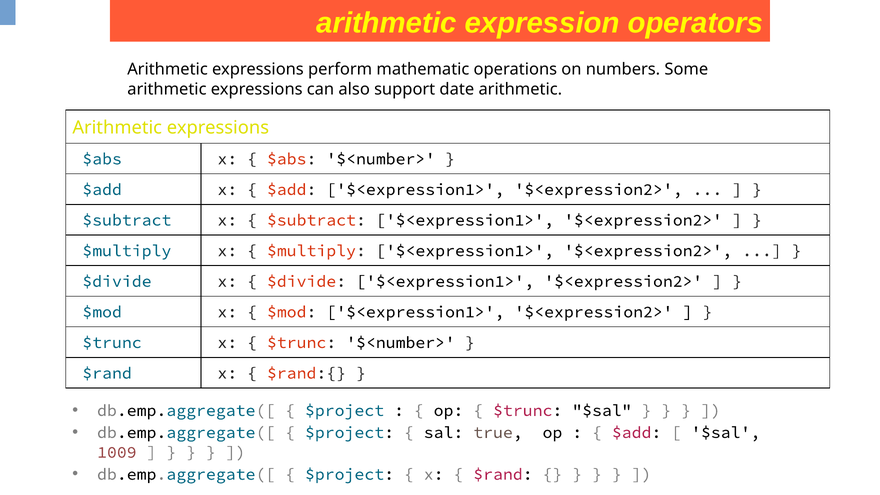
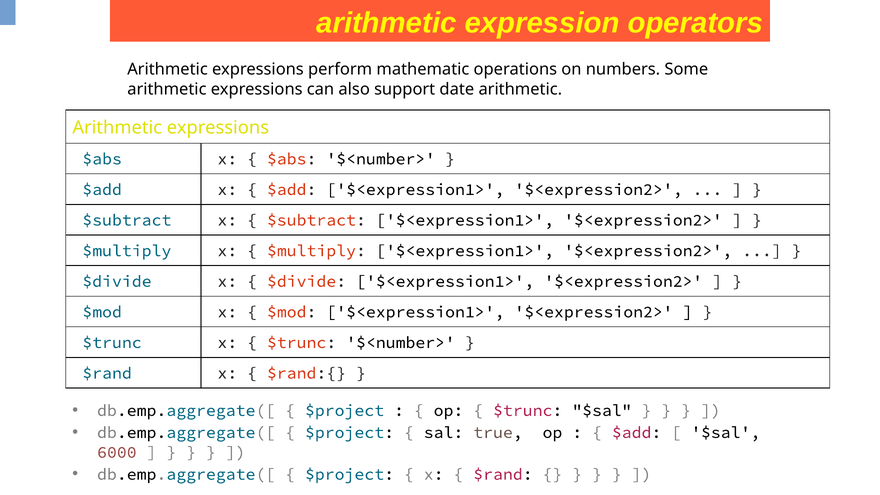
1009: 1009 -> 6000
